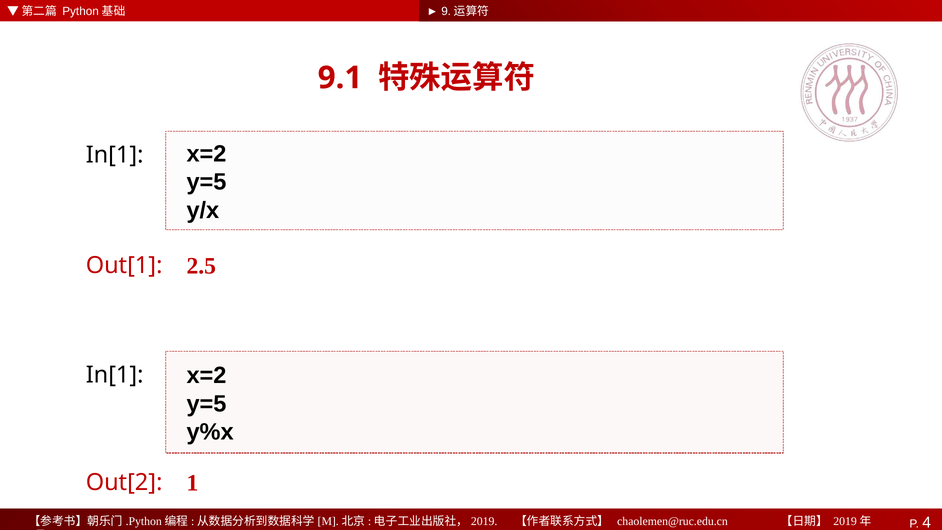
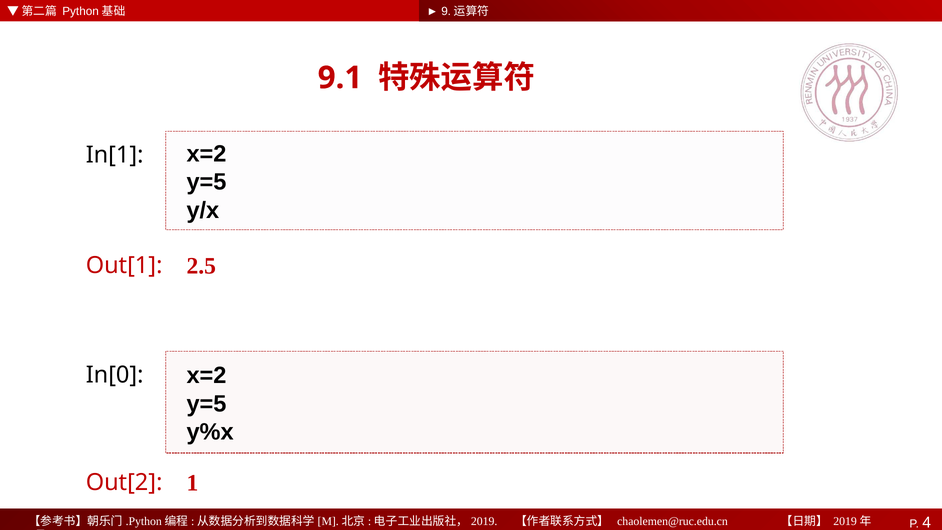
In[1 at (115, 375): In[1 -> In[0
